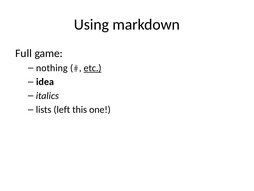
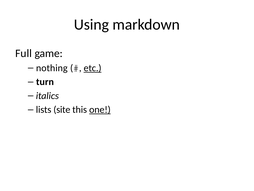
idea: idea -> turn
left: left -> site
one underline: none -> present
